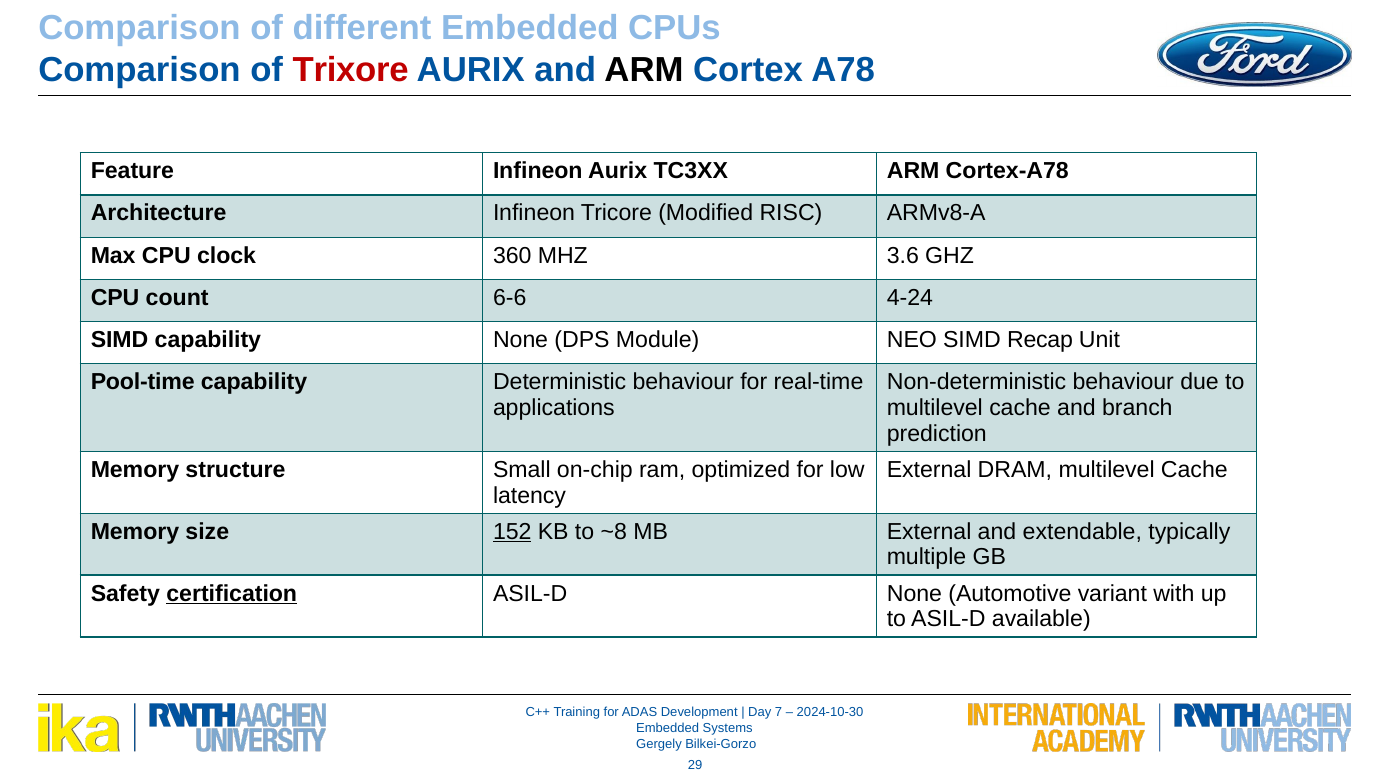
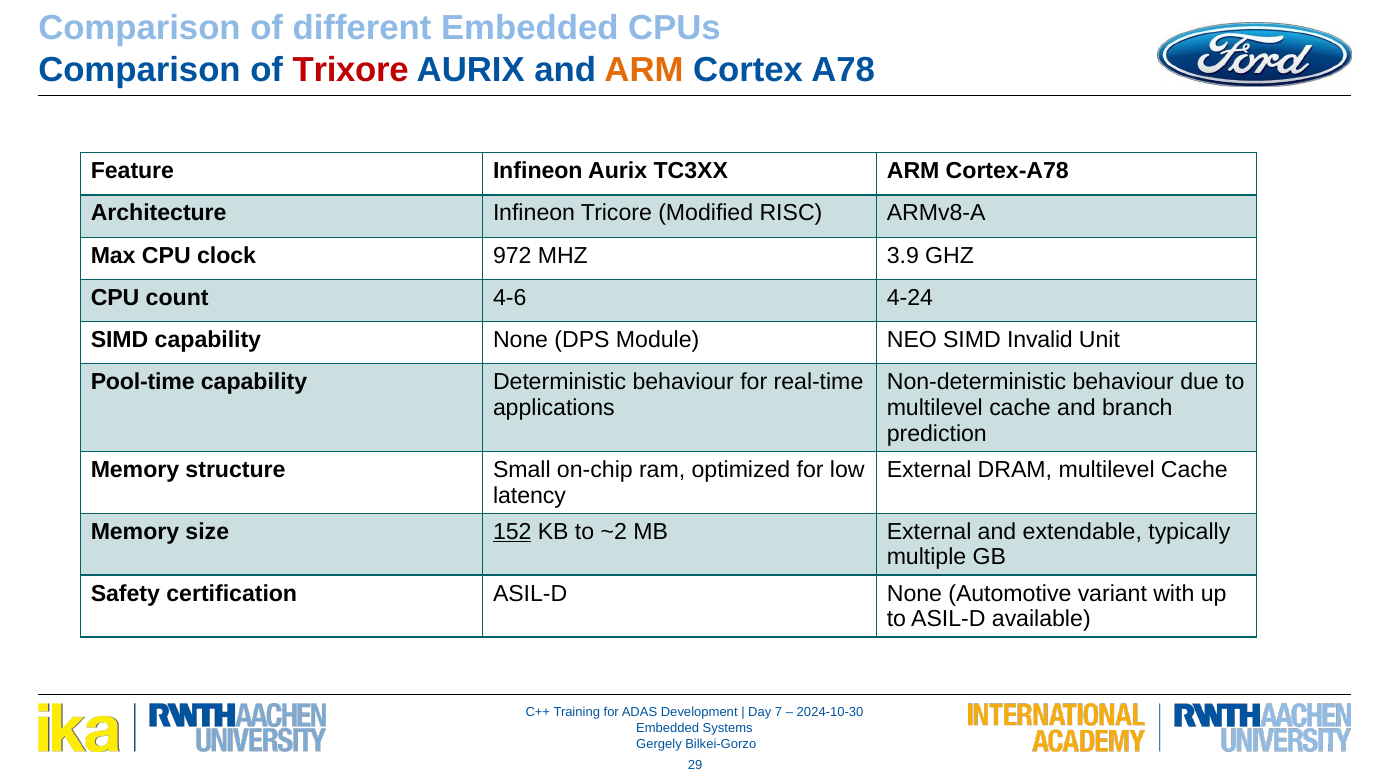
ARM at (644, 70) colour: black -> orange
360: 360 -> 972
3.6: 3.6 -> 3.9
6-6: 6-6 -> 4-6
Recap: Recap -> Invalid
~8: ~8 -> ~2
certification underline: present -> none
